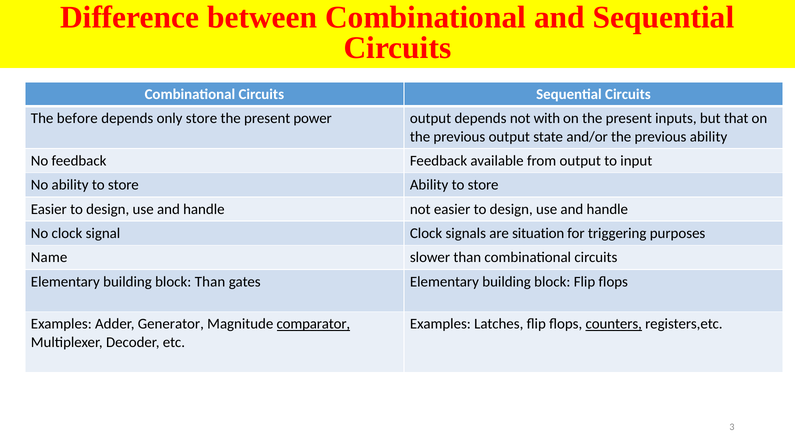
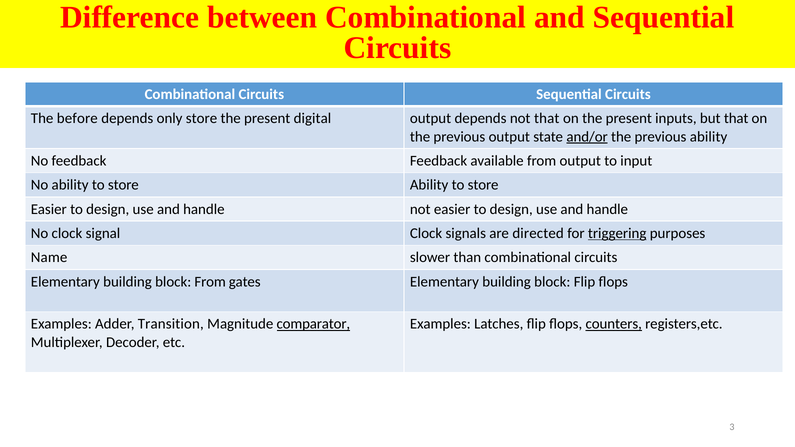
power: power -> digital
not with: with -> that
and/or underline: none -> present
situation: situation -> directed
triggering underline: none -> present
block Than: Than -> From
Generator: Generator -> Transition
